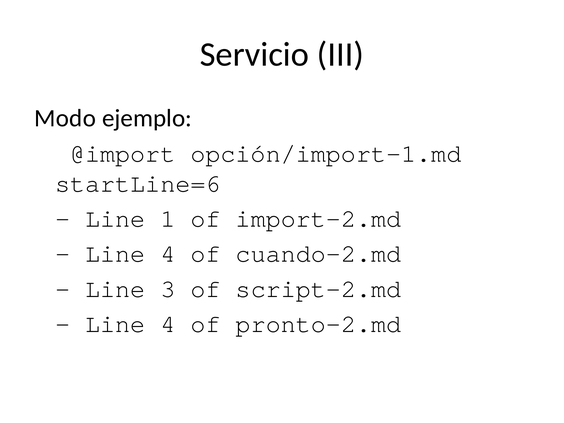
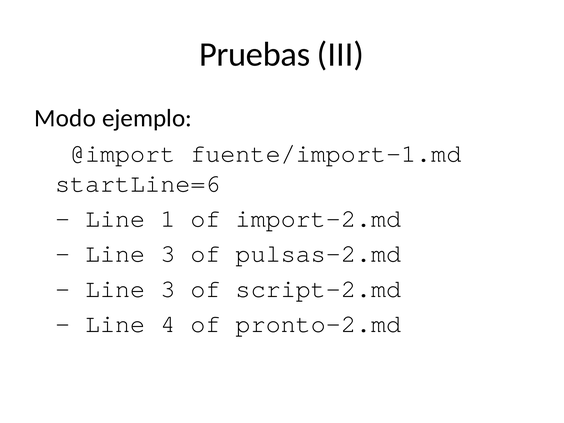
Servicio: Servicio -> Pruebas
opción/import-1.md: opción/import-1.md -> fuente/import-1.md
4 at (168, 254): 4 -> 3
cuando-2.md: cuando-2.md -> pulsas-2.md
